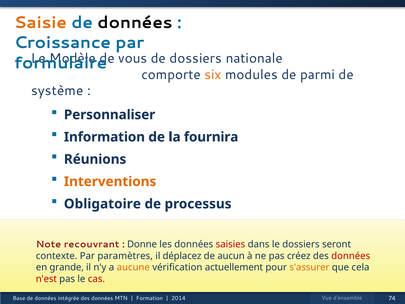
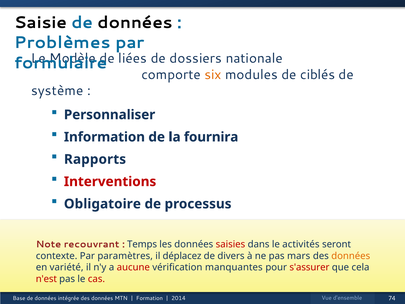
Saisie colour: orange -> black
Croissance: Croissance -> Problèmes
vous: vous -> liées
parmi: parmi -> ciblés
Réunions: Réunions -> Rapports
Interventions colour: orange -> red
Donne: Donne -> Temps
le dossiers: dossiers -> activités
aucun: aucun -> divers
créez: créez -> mars
données at (351, 256) colour: red -> orange
grande: grande -> variété
aucune colour: orange -> red
actuellement: actuellement -> manquantes
s'assurer colour: orange -> red
